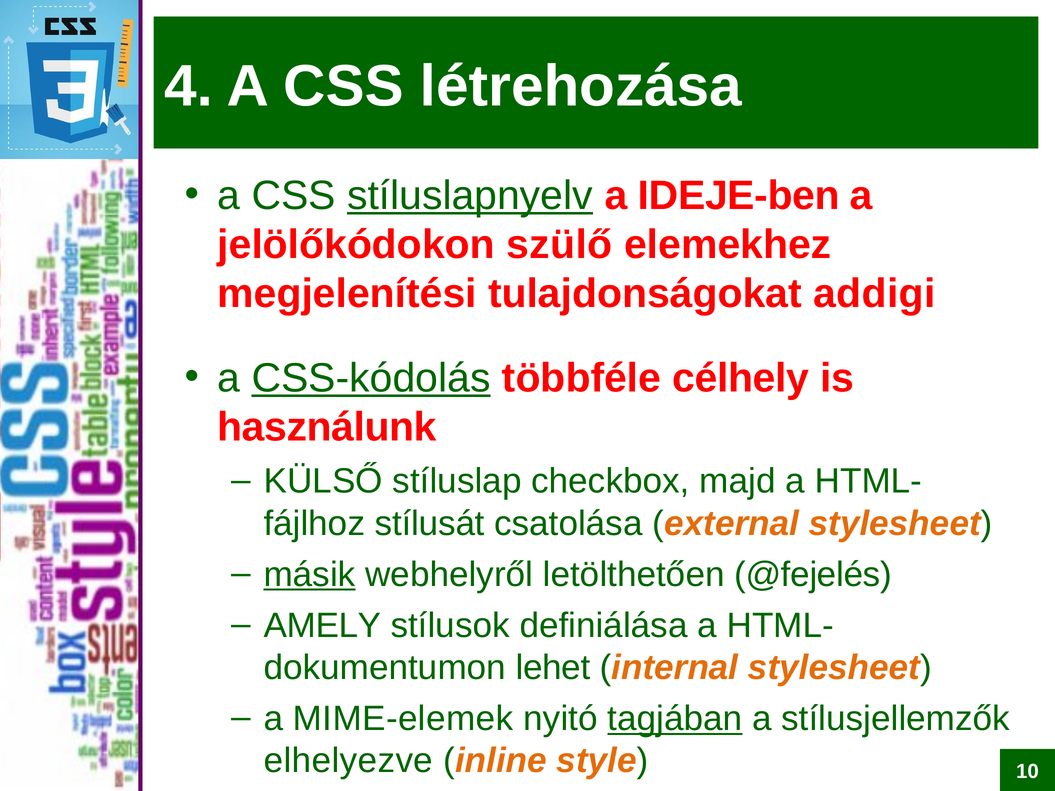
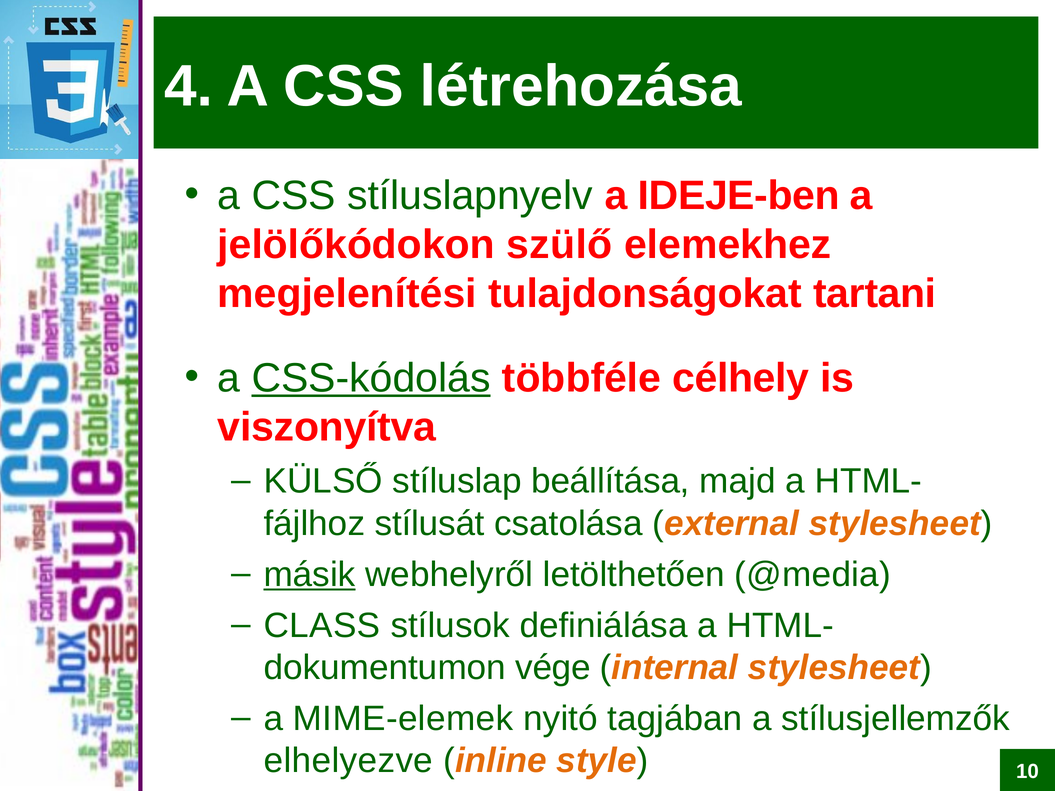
stíluslapnyelv underline: present -> none
addigi: addigi -> tartani
használunk: használunk -> viszonyítva
checkbox: checkbox -> beállítása
@fejelés: @fejelés -> @media
AMELY: AMELY -> CLASS
lehet: lehet -> vége
tagjában underline: present -> none
